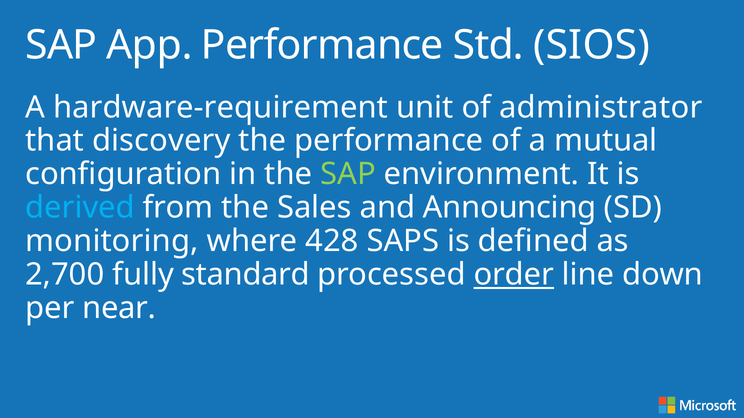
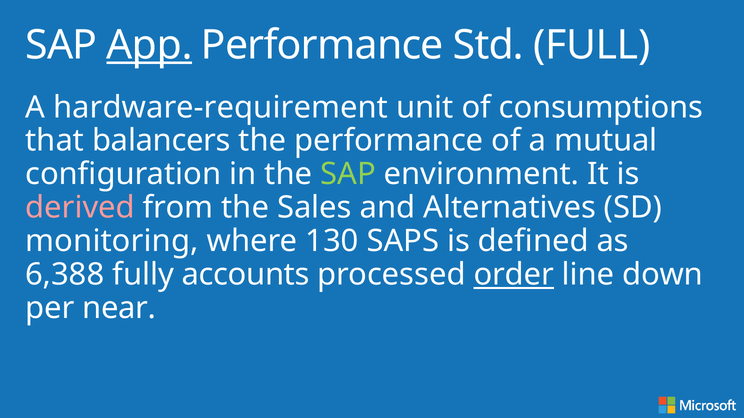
App underline: none -> present
SIOS: SIOS -> FULL
administrator: administrator -> consumptions
discovery: discovery -> balancers
derived colour: light blue -> pink
Announcing: Announcing -> Alternatives
428: 428 -> 130
2,700: 2,700 -> 6,388
standard: standard -> accounts
